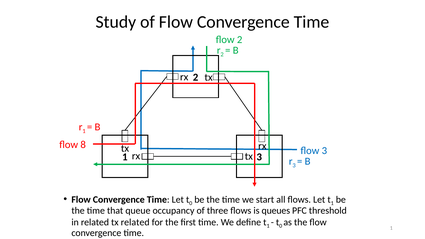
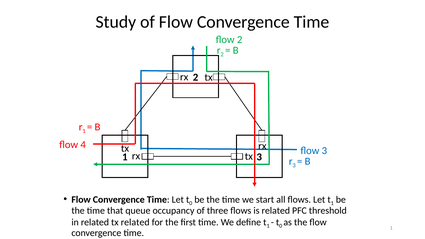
8: 8 -> 4
is queues: queues -> related
